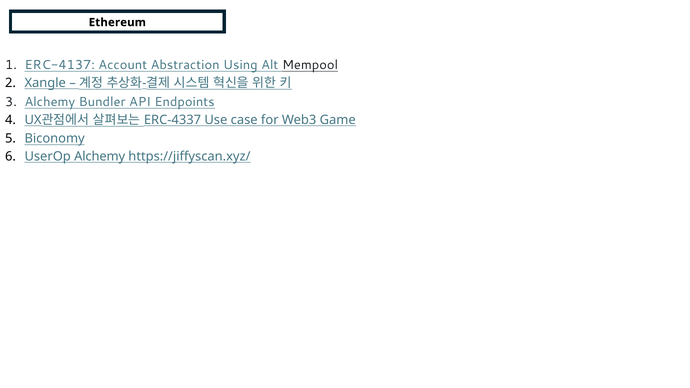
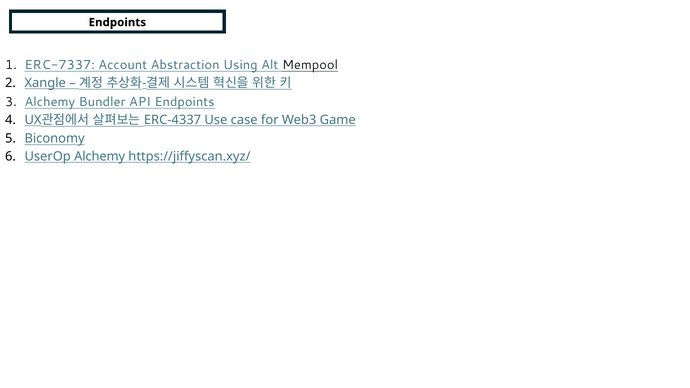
Ethereum at (117, 22): Ethereum -> Endpoints
ERC-4137: ERC-4137 -> ERC-7337
